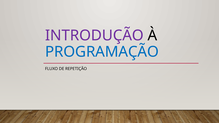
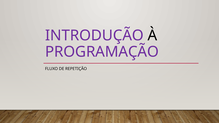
PROGRAMAÇÃO colour: blue -> purple
